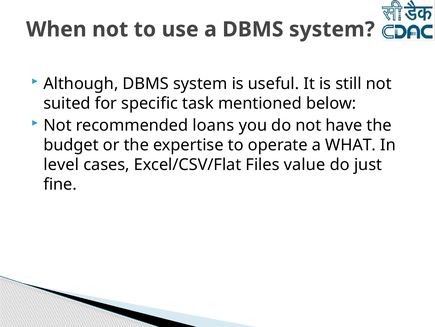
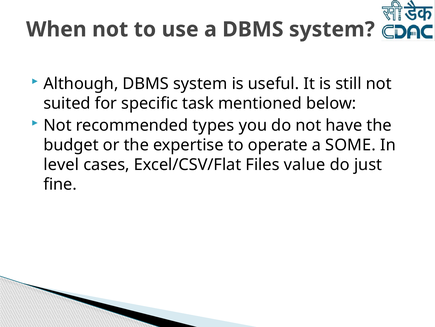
loans: loans -> types
WHAT: WHAT -> SOME
